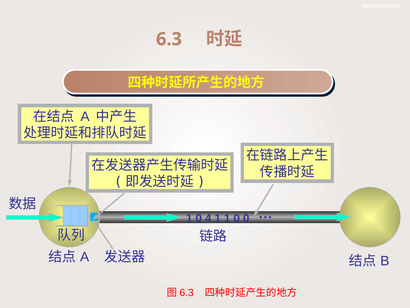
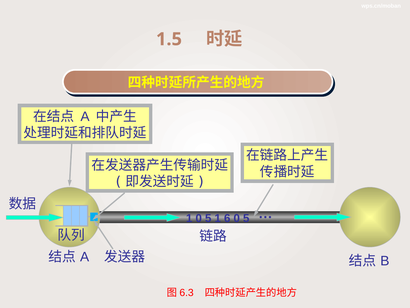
6.3: 6.3 -> 1.5
1 0 4: 4 -> 5
1 1: 1 -> 6
0 at (246, 218): 0 -> 5
